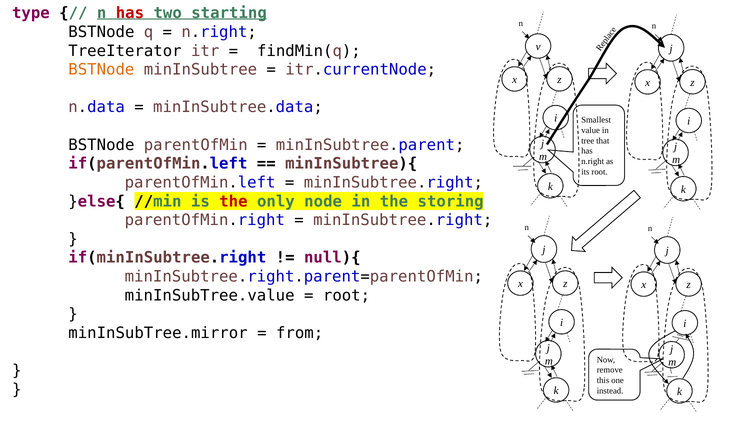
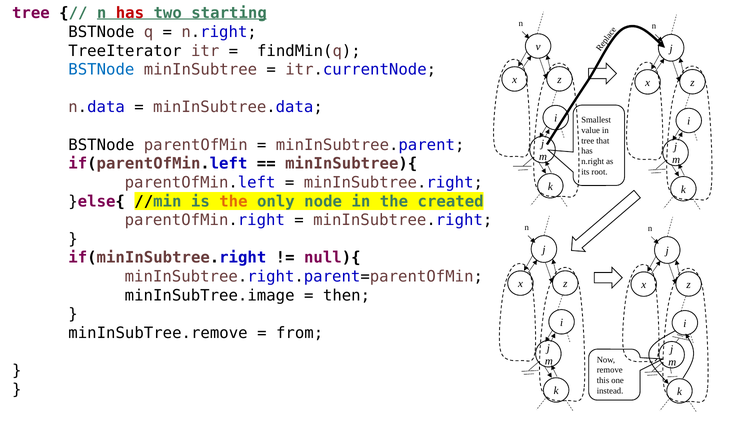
type at (31, 13): type -> tree
BSTNode at (101, 70) colour: orange -> blue
the at (233, 201) colour: red -> orange
storing: storing -> created
minInSubTree.value: minInSubTree.value -> minInSubTree.image
root at (347, 295): root -> then
minInSubTree.mirror: minInSubTree.mirror -> minInSubTree.remove
